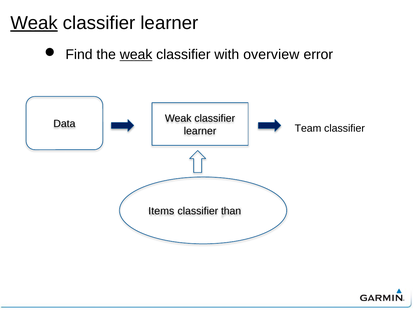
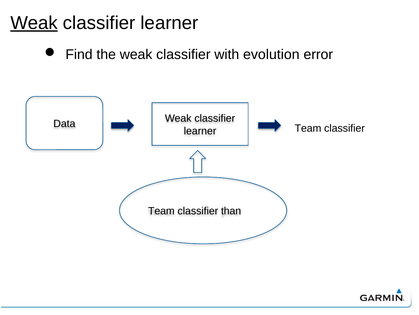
weak at (136, 55) underline: present -> none
overview: overview -> evolution
Items at (161, 211): Items -> Team
